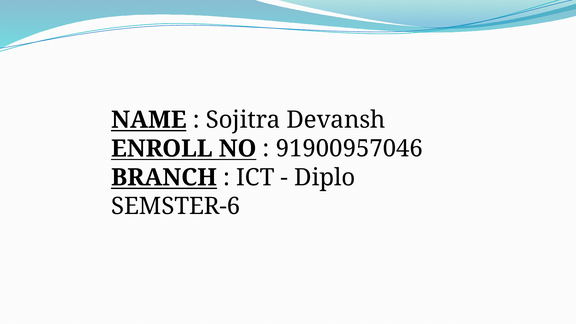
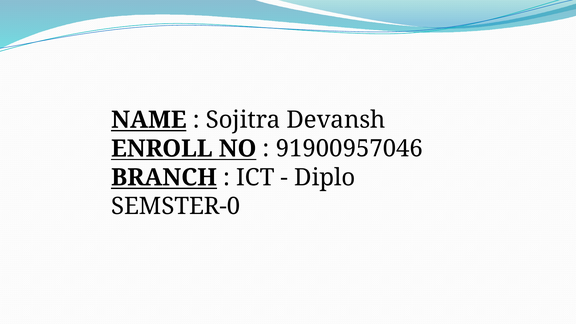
SEMSTER-6: SEMSTER-6 -> SEMSTER-0
